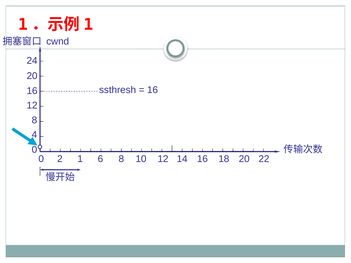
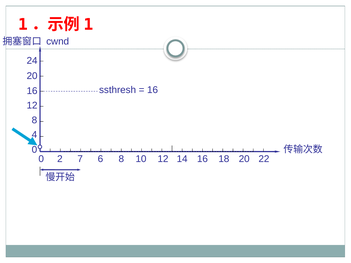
1: 1 -> 7
